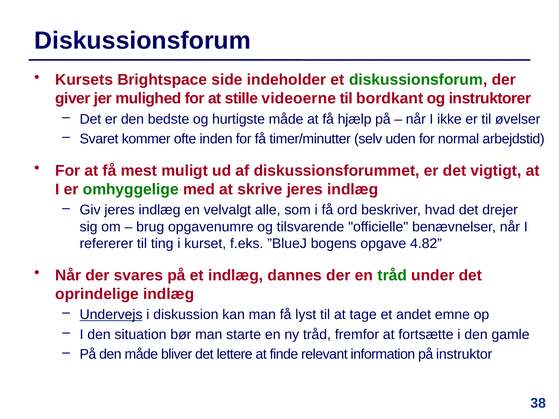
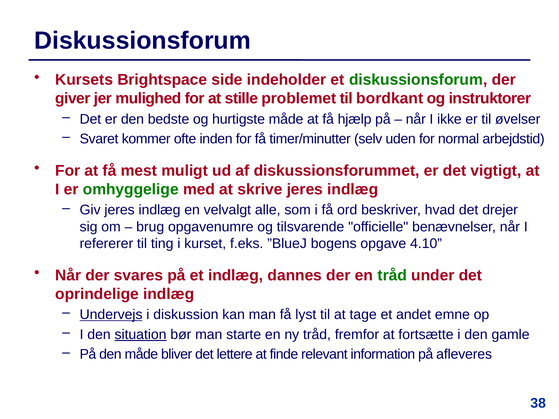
videoerne: videoerne -> problemet
4.82: 4.82 -> 4.10
situation underline: none -> present
instruktor: instruktor -> afleveres
